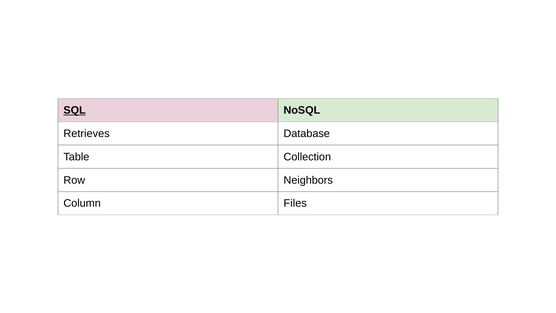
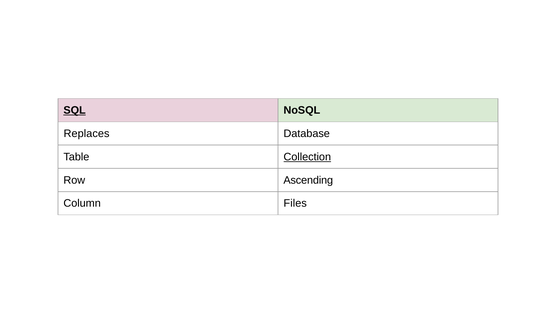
Retrieves: Retrieves -> Replaces
Collection underline: none -> present
Neighbors: Neighbors -> Ascending
